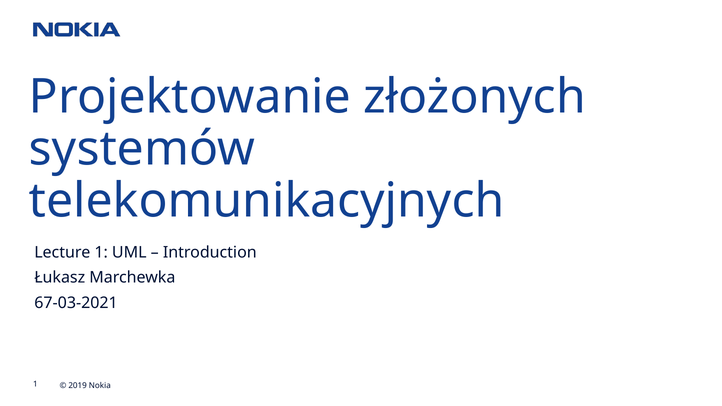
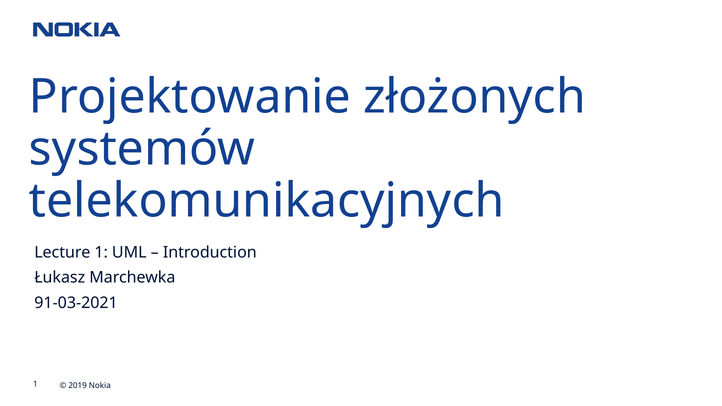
67-03-2021: 67-03-2021 -> 91-03-2021
